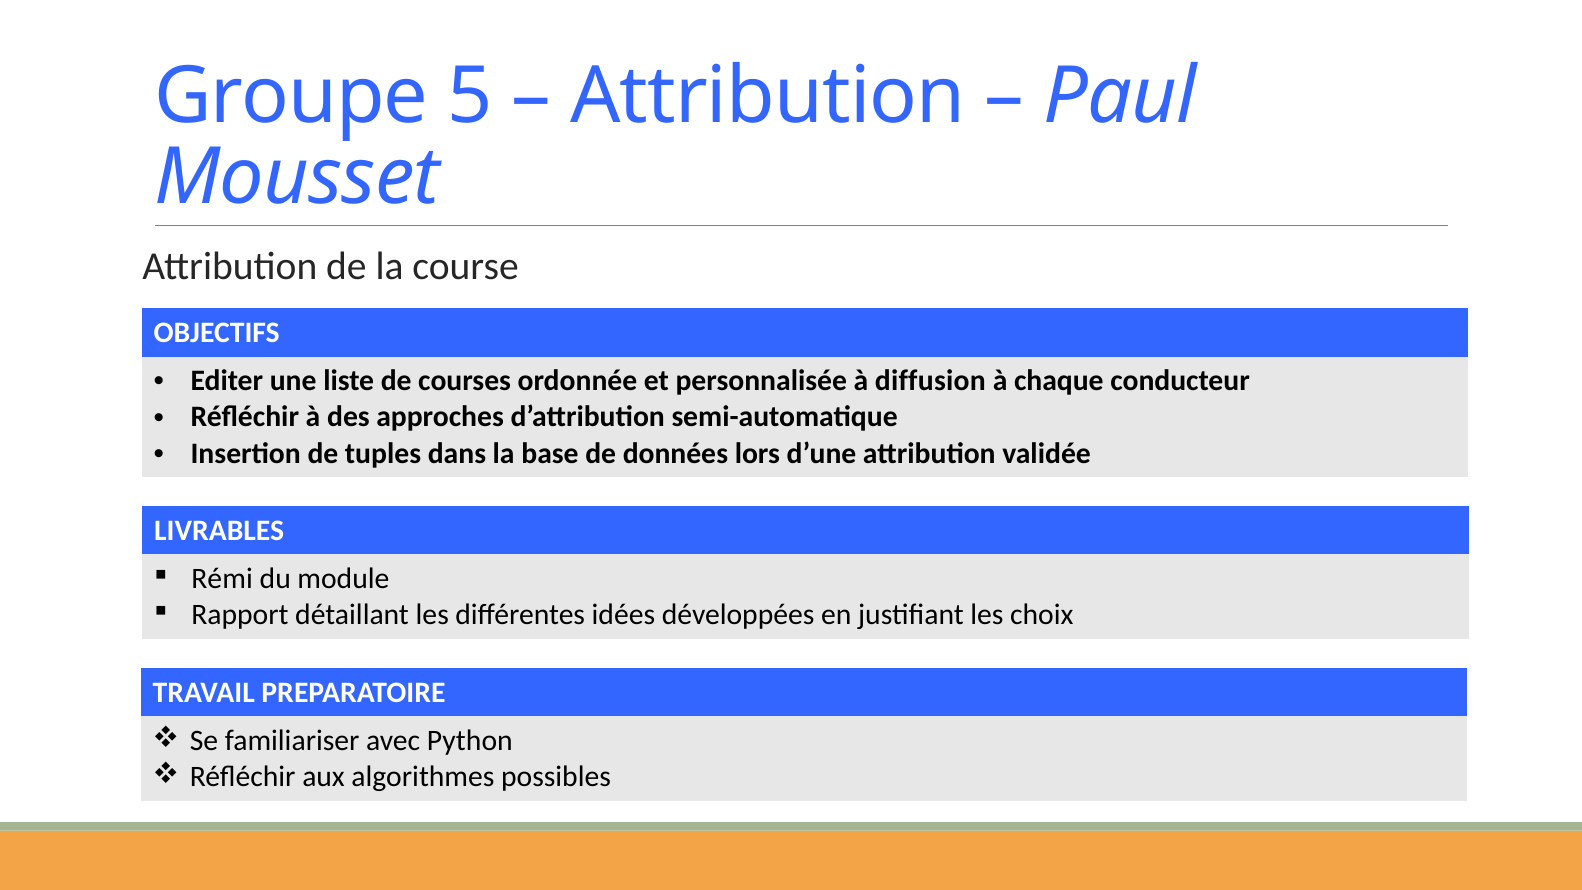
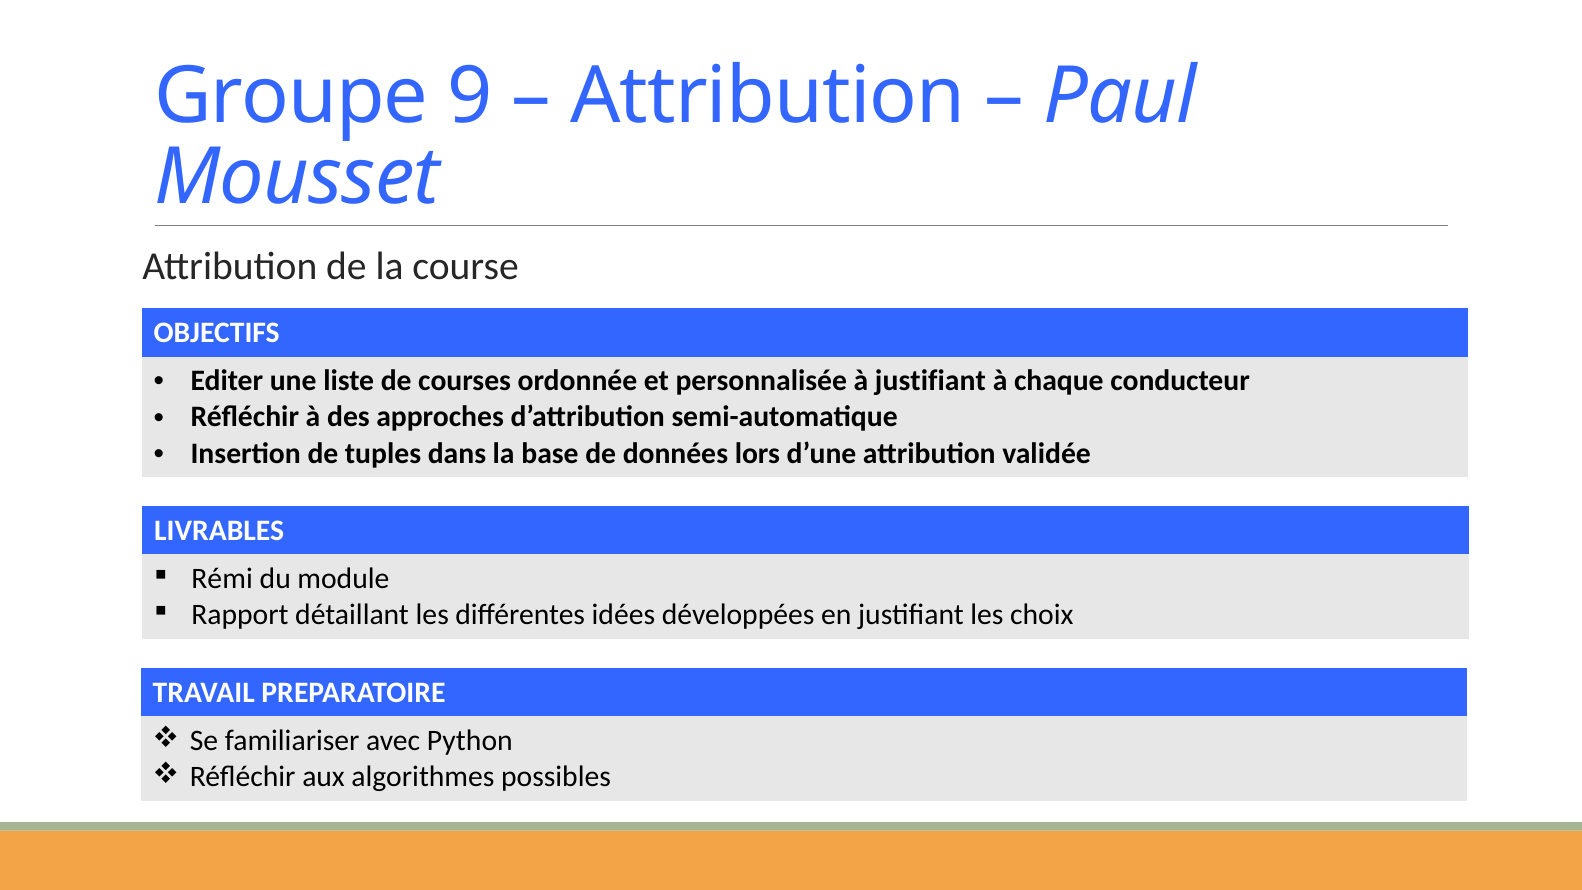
5: 5 -> 9
à diffusion: diffusion -> justifiant
